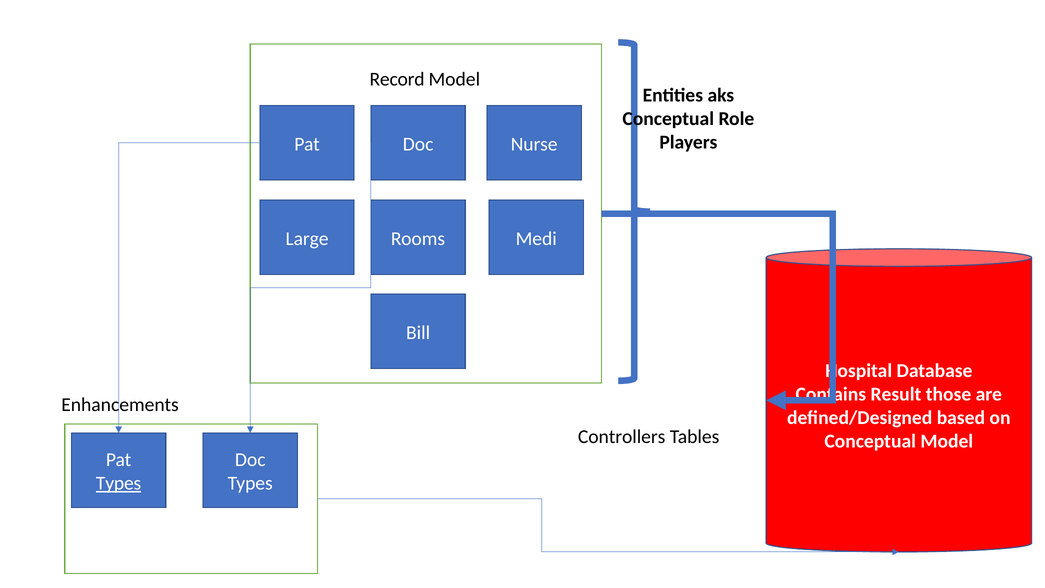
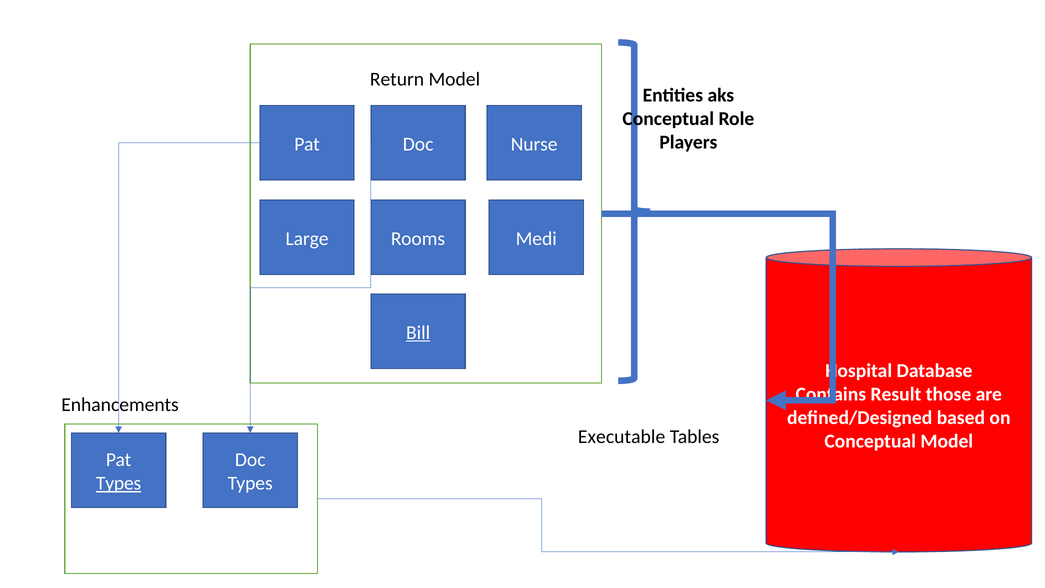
Record: Record -> Return
Bill underline: none -> present
Controllers: Controllers -> Executable
